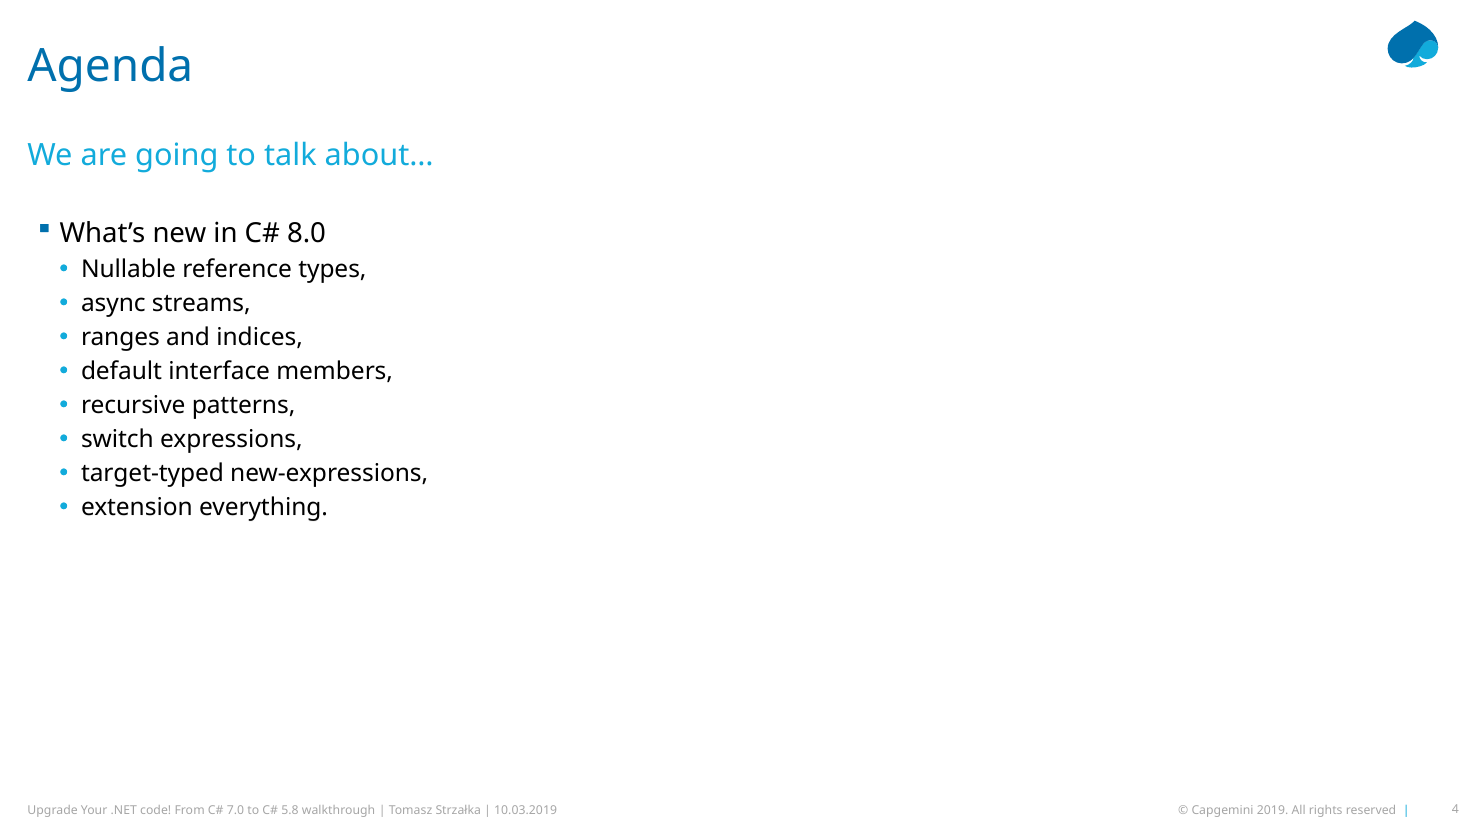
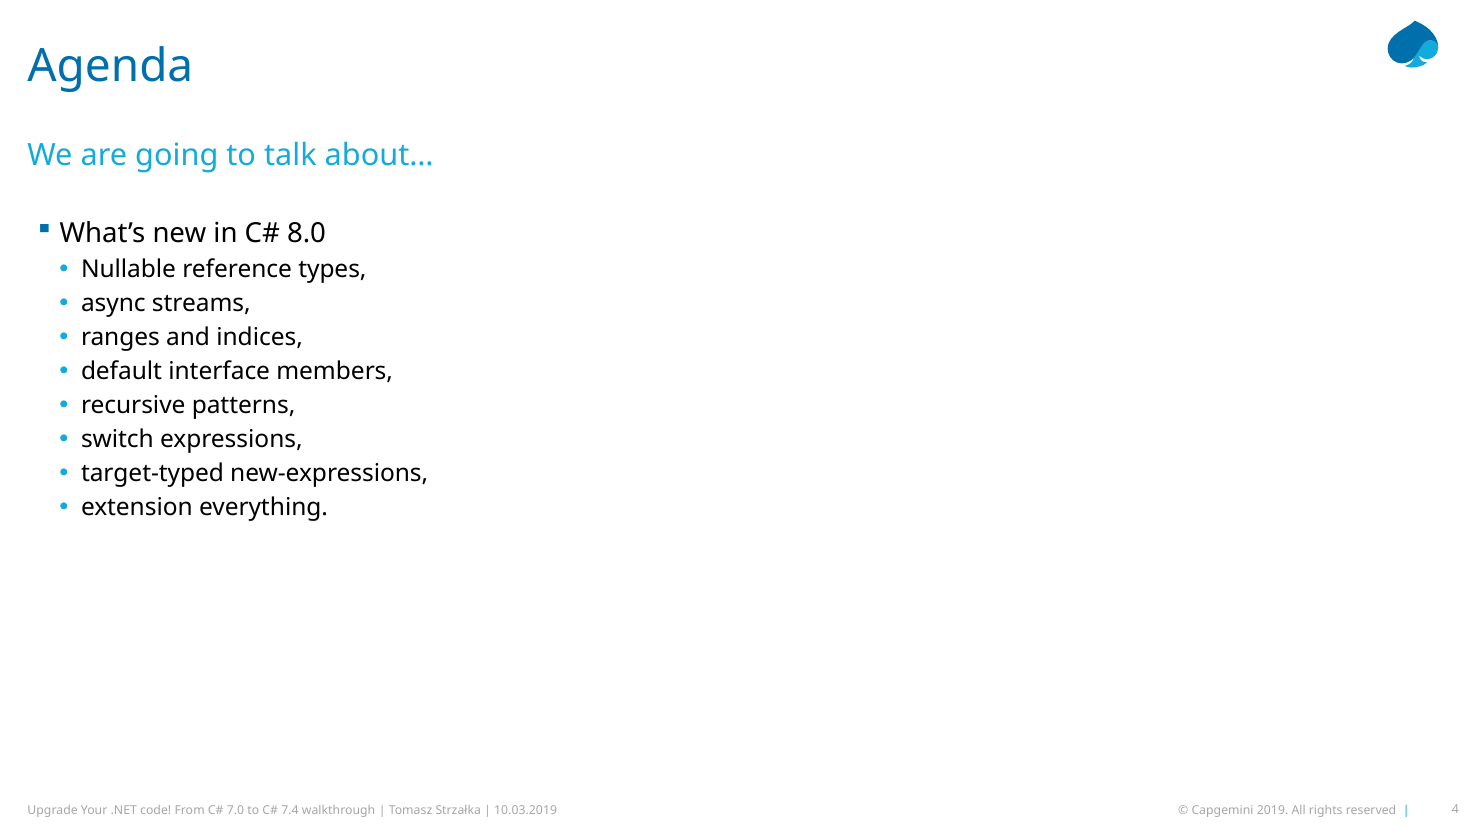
5.8: 5.8 -> 7.4
